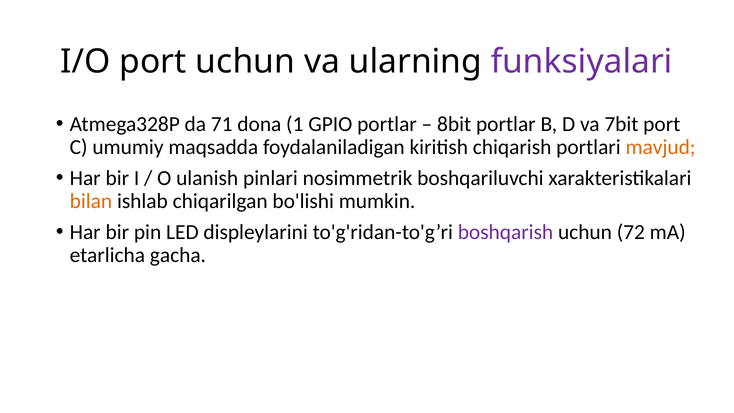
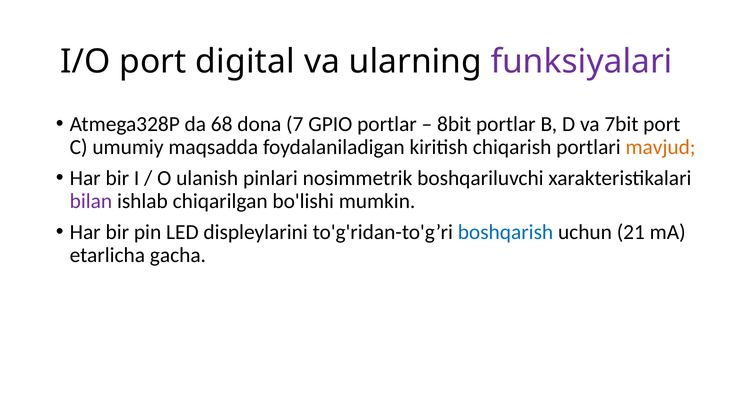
port uchun: uchun -> digital
71: 71 -> 68
1: 1 -> 7
bilan colour: orange -> purple
boshqarish colour: purple -> blue
72: 72 -> 21
